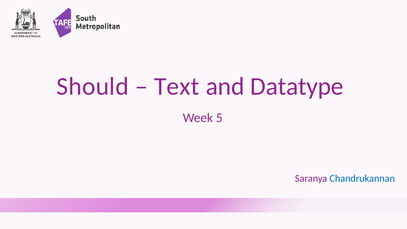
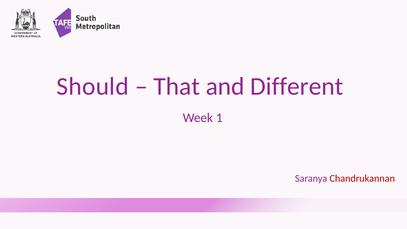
Text: Text -> That
Datatype: Datatype -> Different
5: 5 -> 1
Chandrukannan colour: blue -> red
